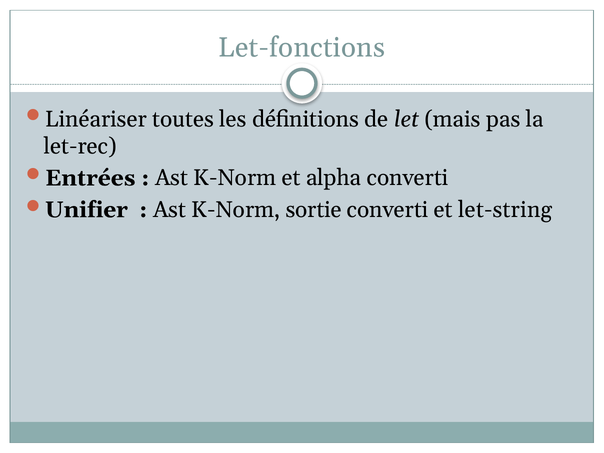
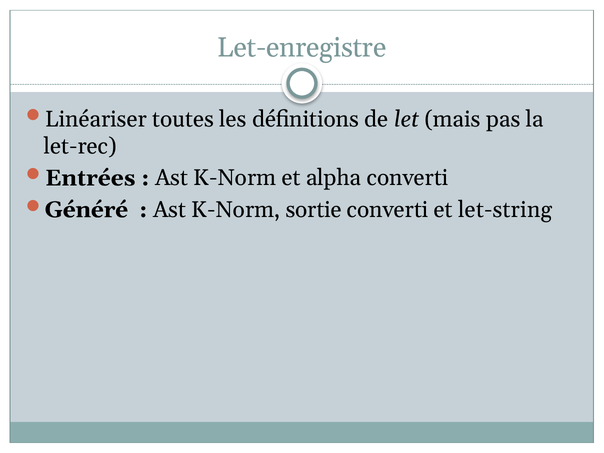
Let-fonctions: Let-fonctions -> Let-enregistre
Unifier: Unifier -> Généré
